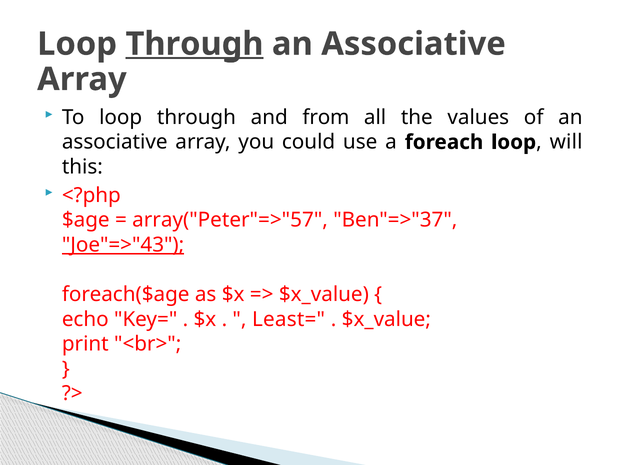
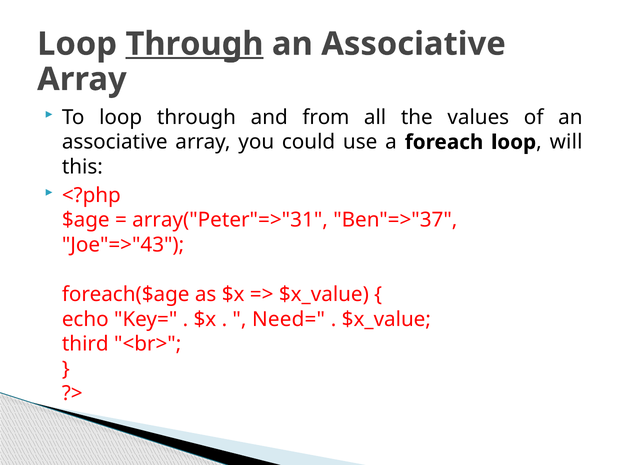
array("Peter"=>"57: array("Peter"=>"57 -> array("Peter"=>"31
Joe"=>"43 underline: present -> none
Least=: Least= -> Need=
print: print -> third
